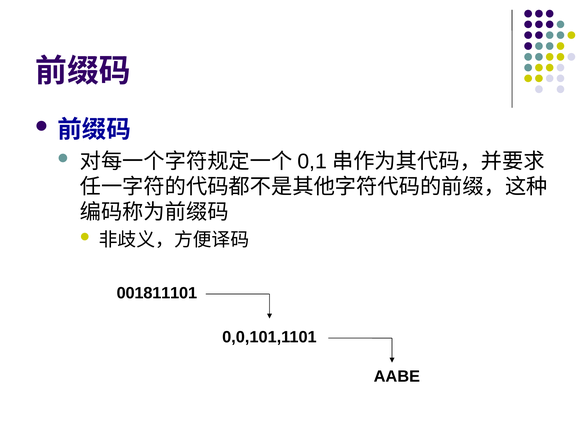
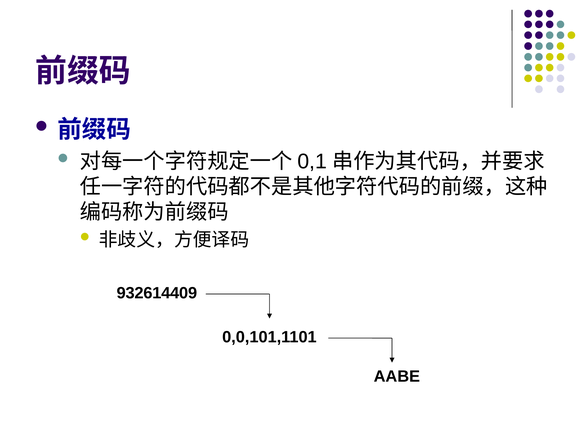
001811101: 001811101 -> 932614409
